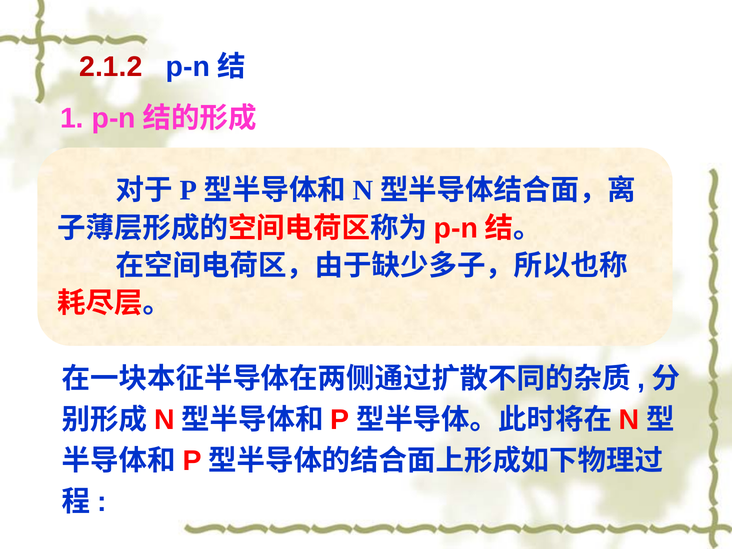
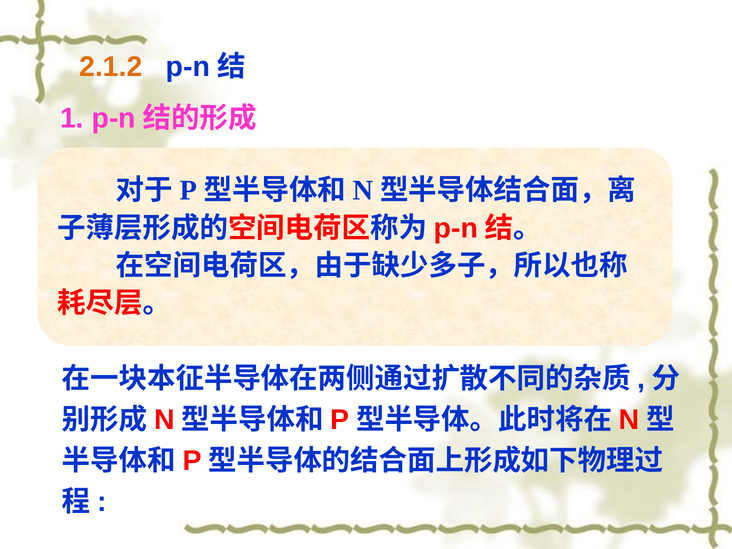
2.1.2 colour: red -> orange
